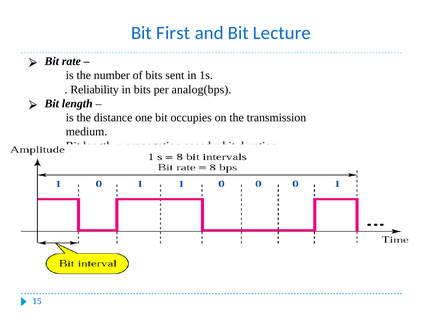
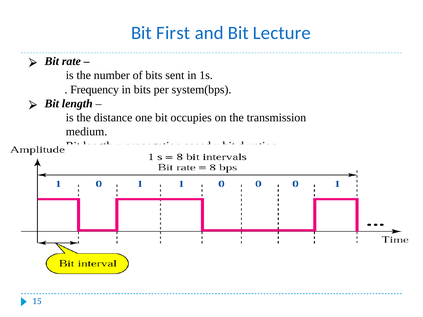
Reliability: Reliability -> Frequency
analog(bps: analog(bps -> system(bps
